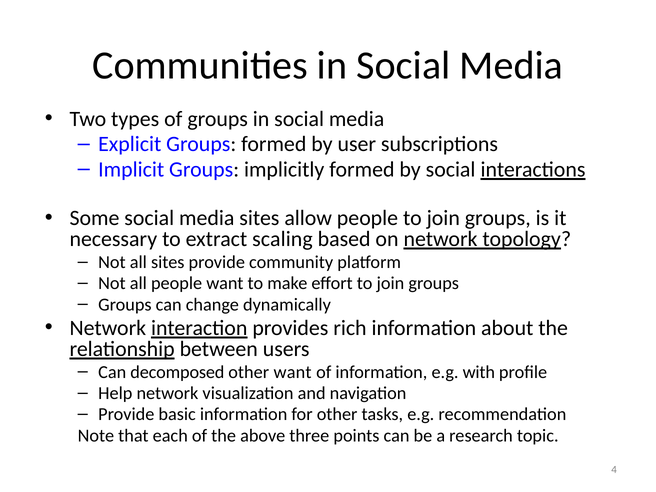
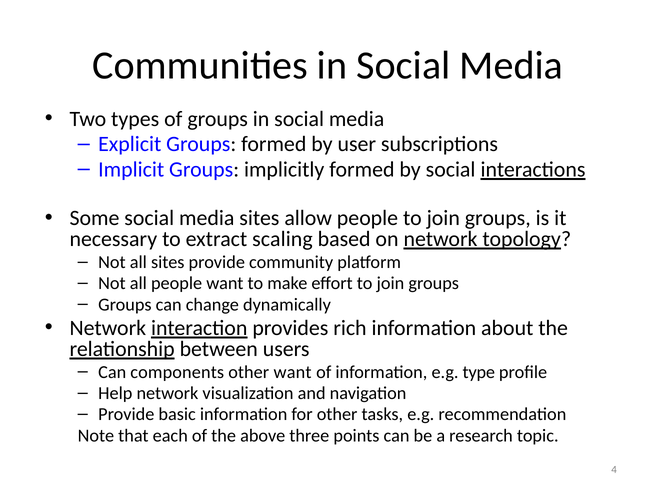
decomposed: decomposed -> components
with: with -> type
